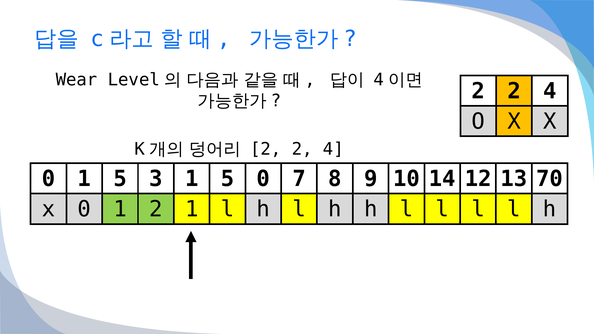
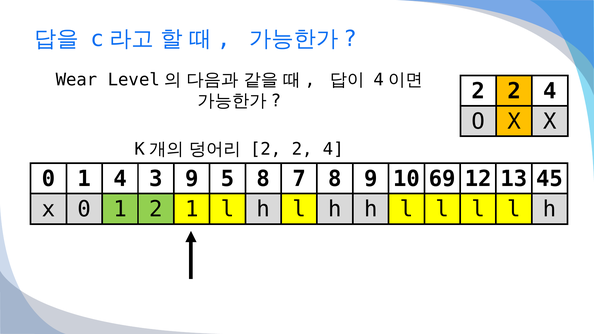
0 1 5: 5 -> 4
3 1: 1 -> 9
5 0: 0 -> 8
14: 14 -> 69
70: 70 -> 45
